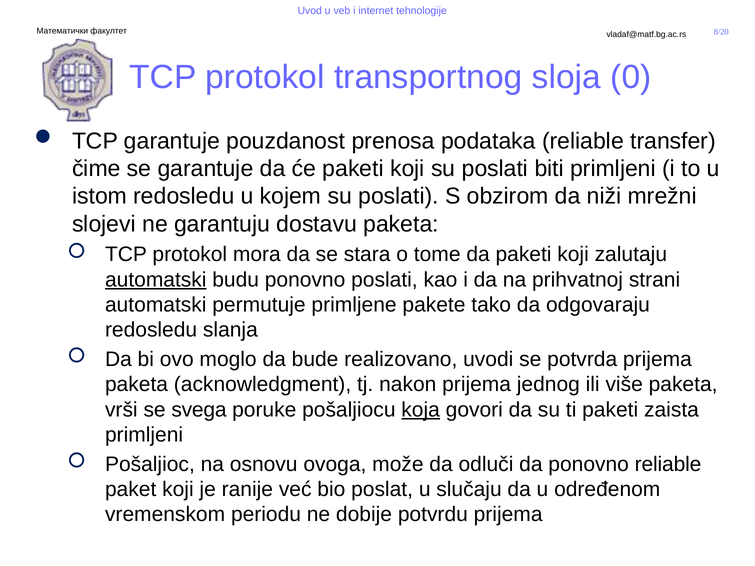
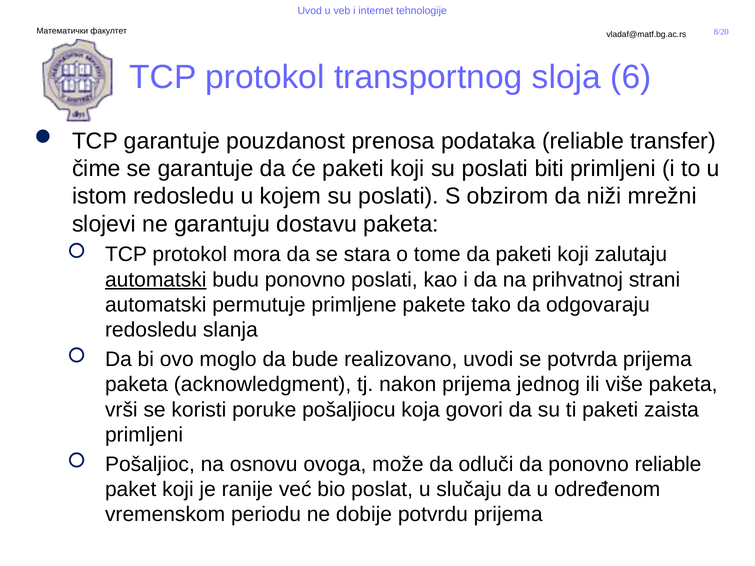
0: 0 -> 6
svega: svega -> koristi
koja underline: present -> none
